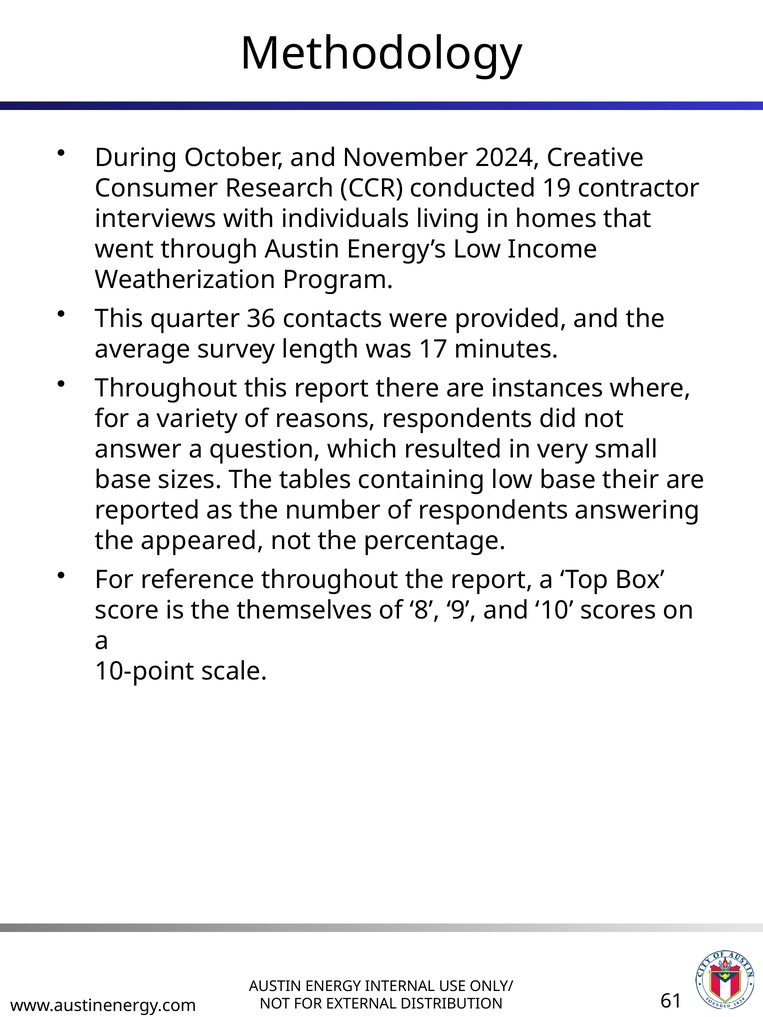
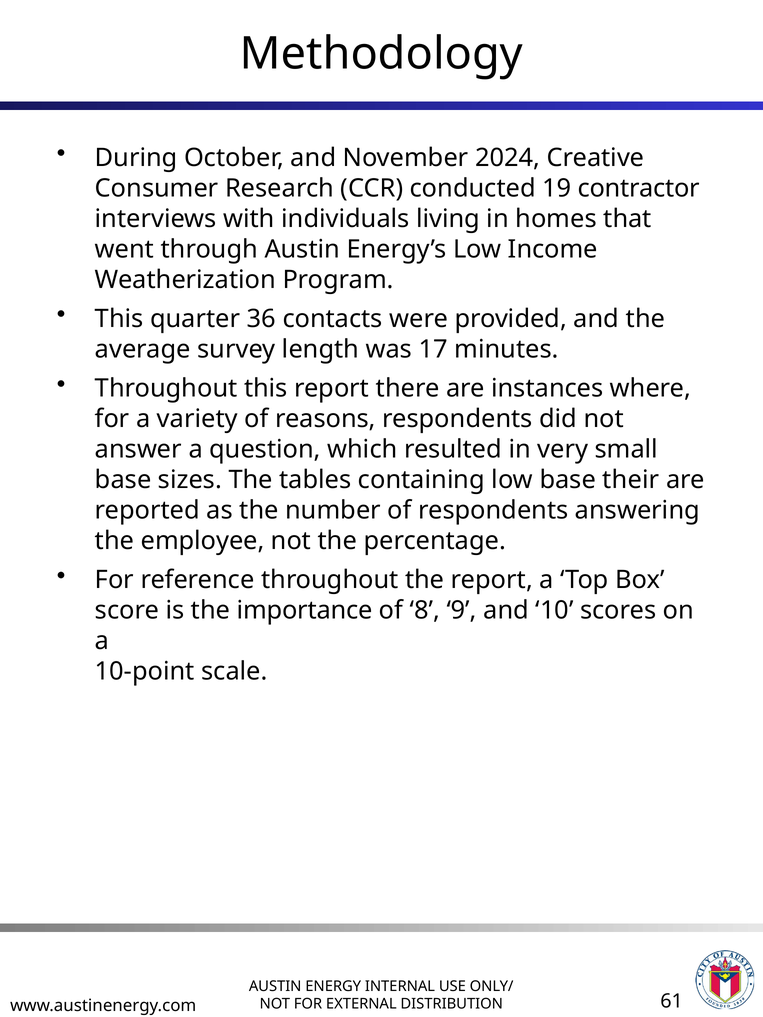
appeared: appeared -> employee
themselves: themselves -> importance
